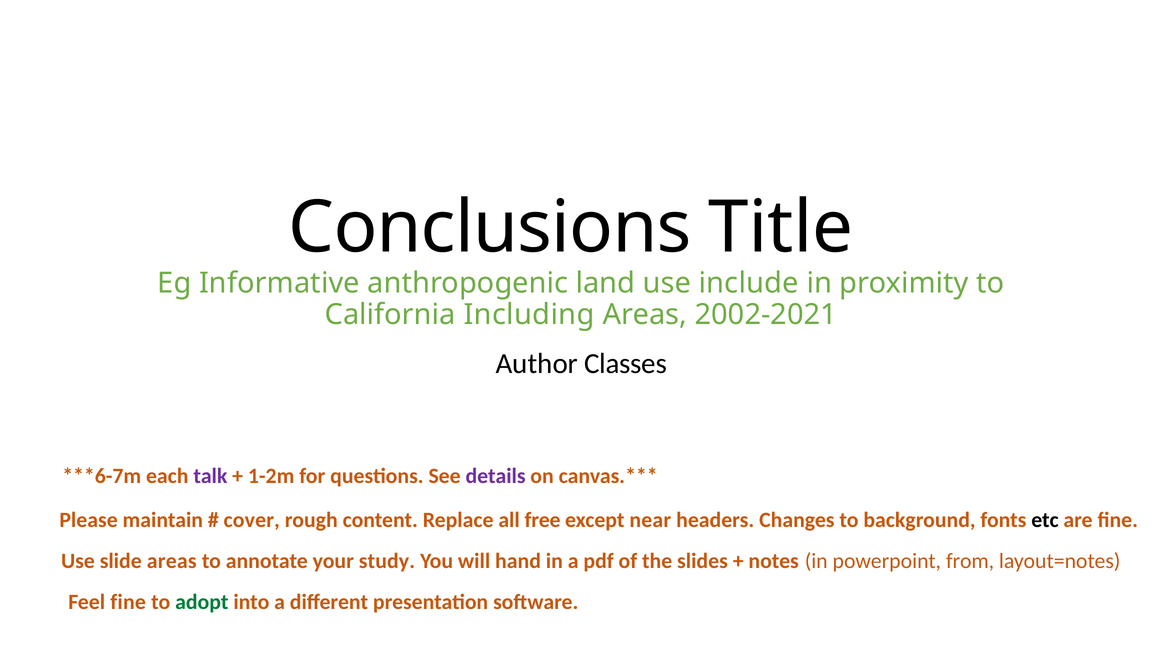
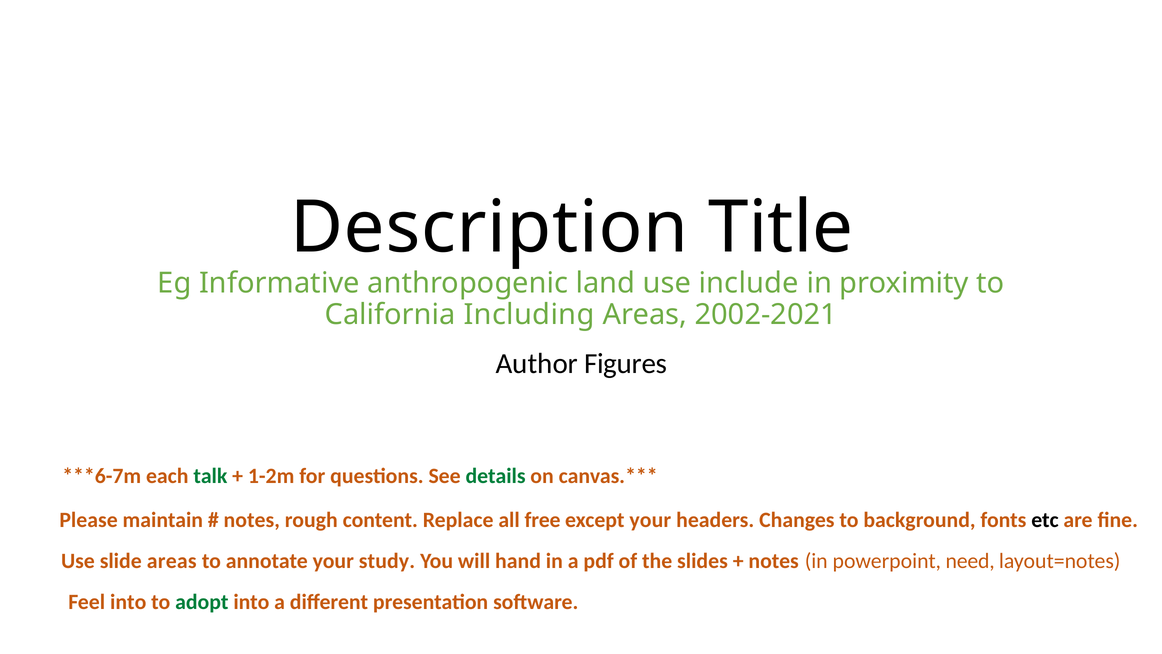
Conclusions: Conclusions -> Description
Classes: Classes -> Figures
talk colour: purple -> green
details colour: purple -> green
cover at (252, 520): cover -> notes
except near: near -> your
from: from -> need
Feel fine: fine -> into
